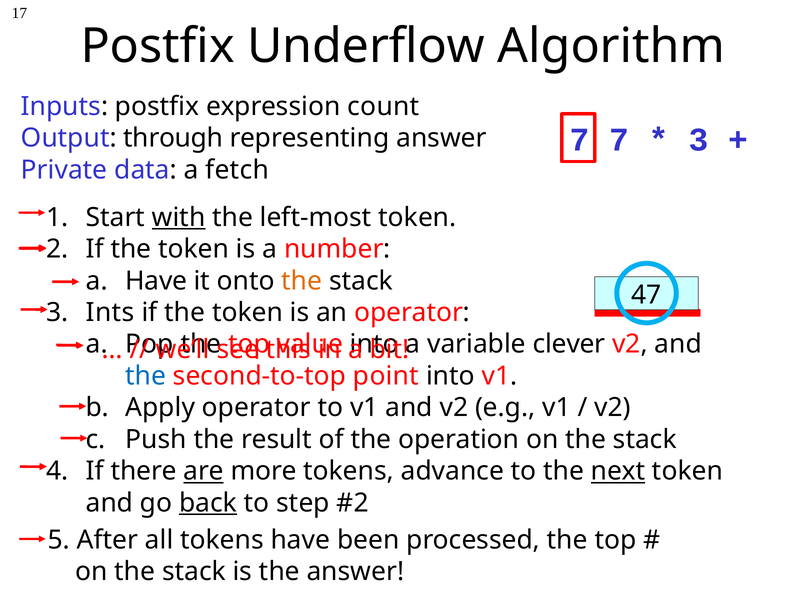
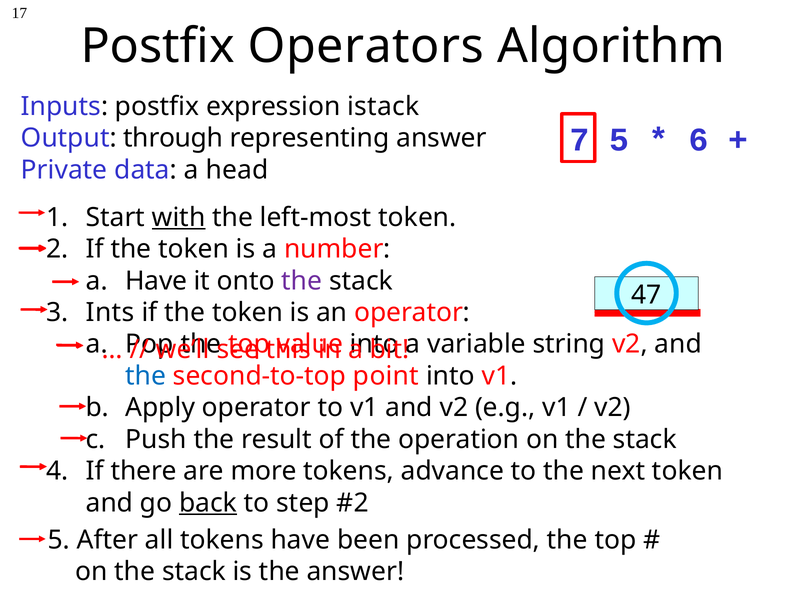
Underflow: Underflow -> Operators
count: count -> istack
7 7: 7 -> 5
3 at (698, 140): 3 -> 6
fetch: fetch -> head
the at (302, 281) colour: orange -> purple
clever: clever -> string
are underline: present -> none
next underline: present -> none
